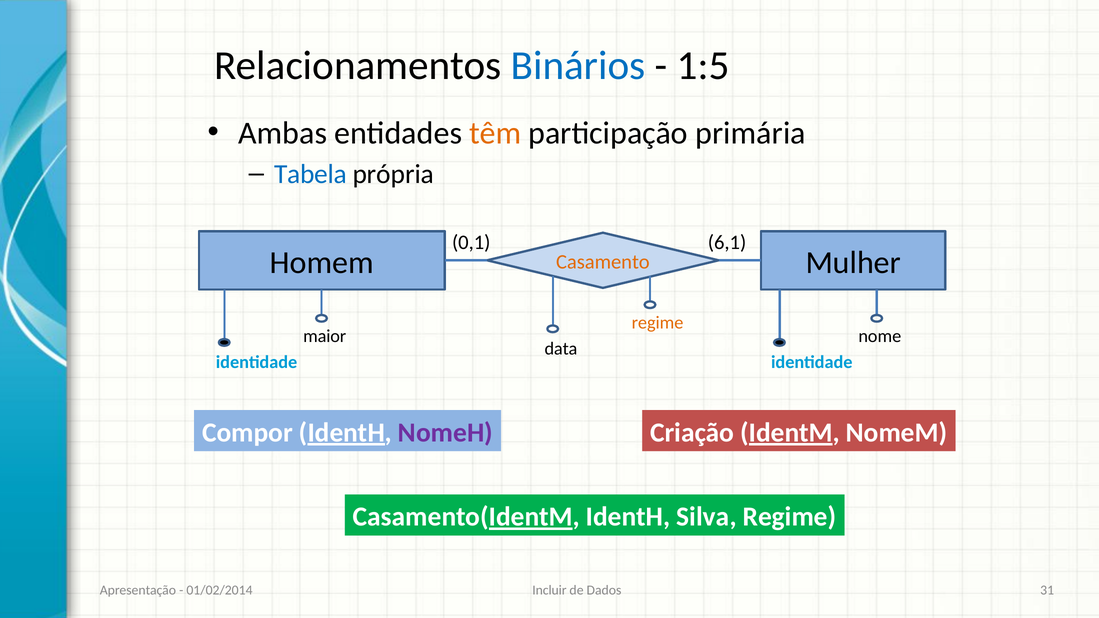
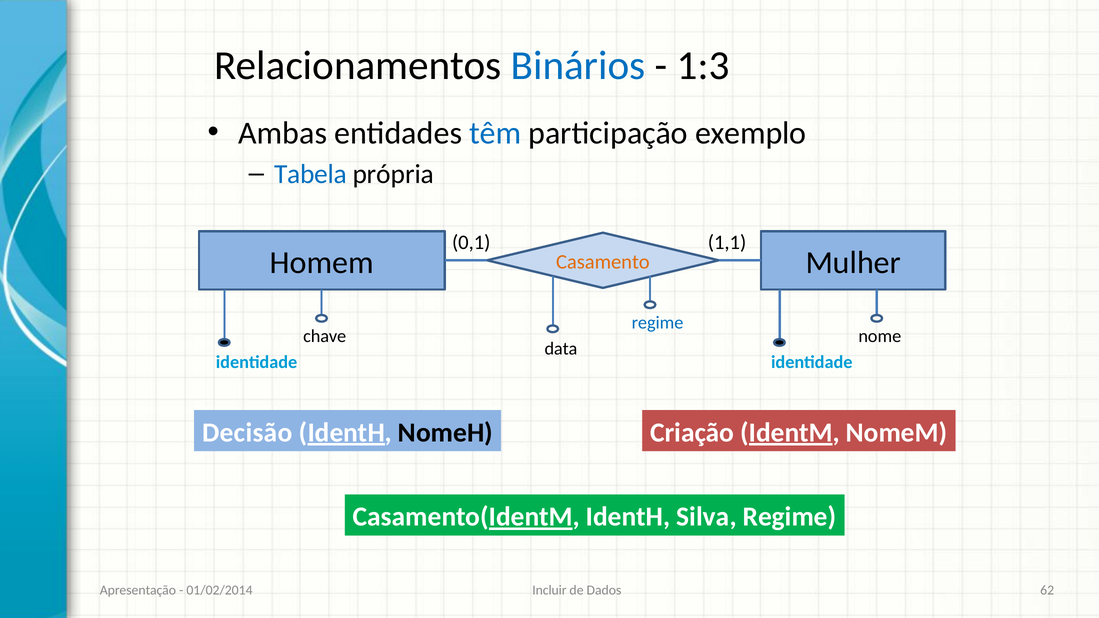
1:5: 1:5 -> 1:3
têm colour: orange -> blue
primária: primária -> exemplo
6,1: 6,1 -> 1,1
regime at (658, 323) colour: orange -> blue
maior: maior -> chave
Compor: Compor -> Decisão
NomeH colour: purple -> black
31: 31 -> 62
